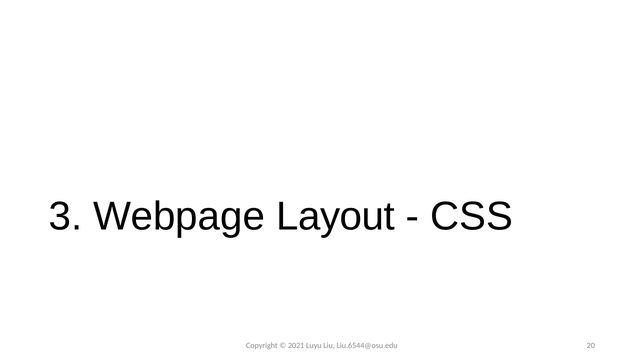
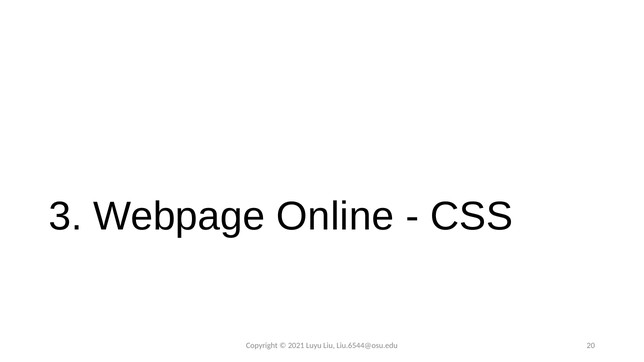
Layout: Layout -> Online
